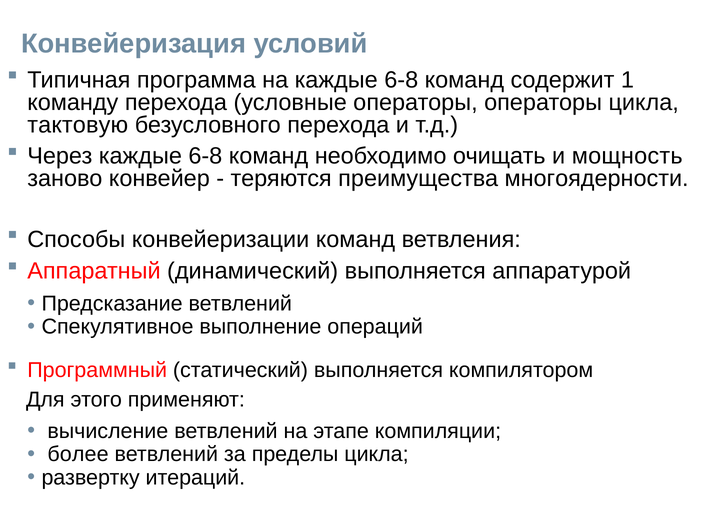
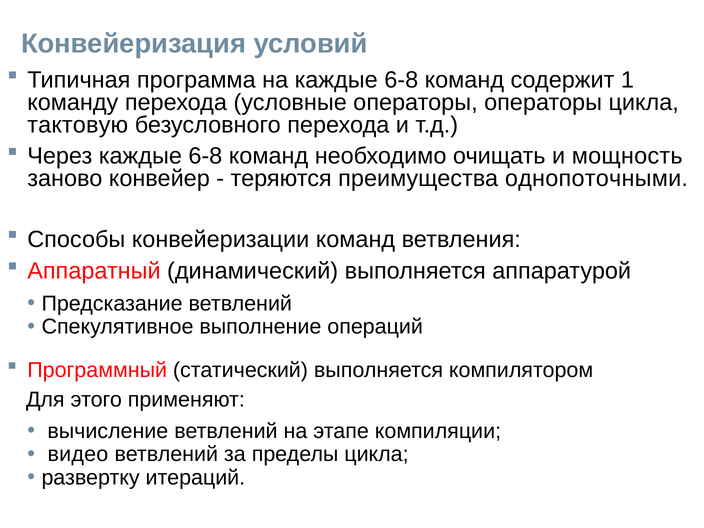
многоядерности: многоядерности -> однопоточными
более: более -> видео
